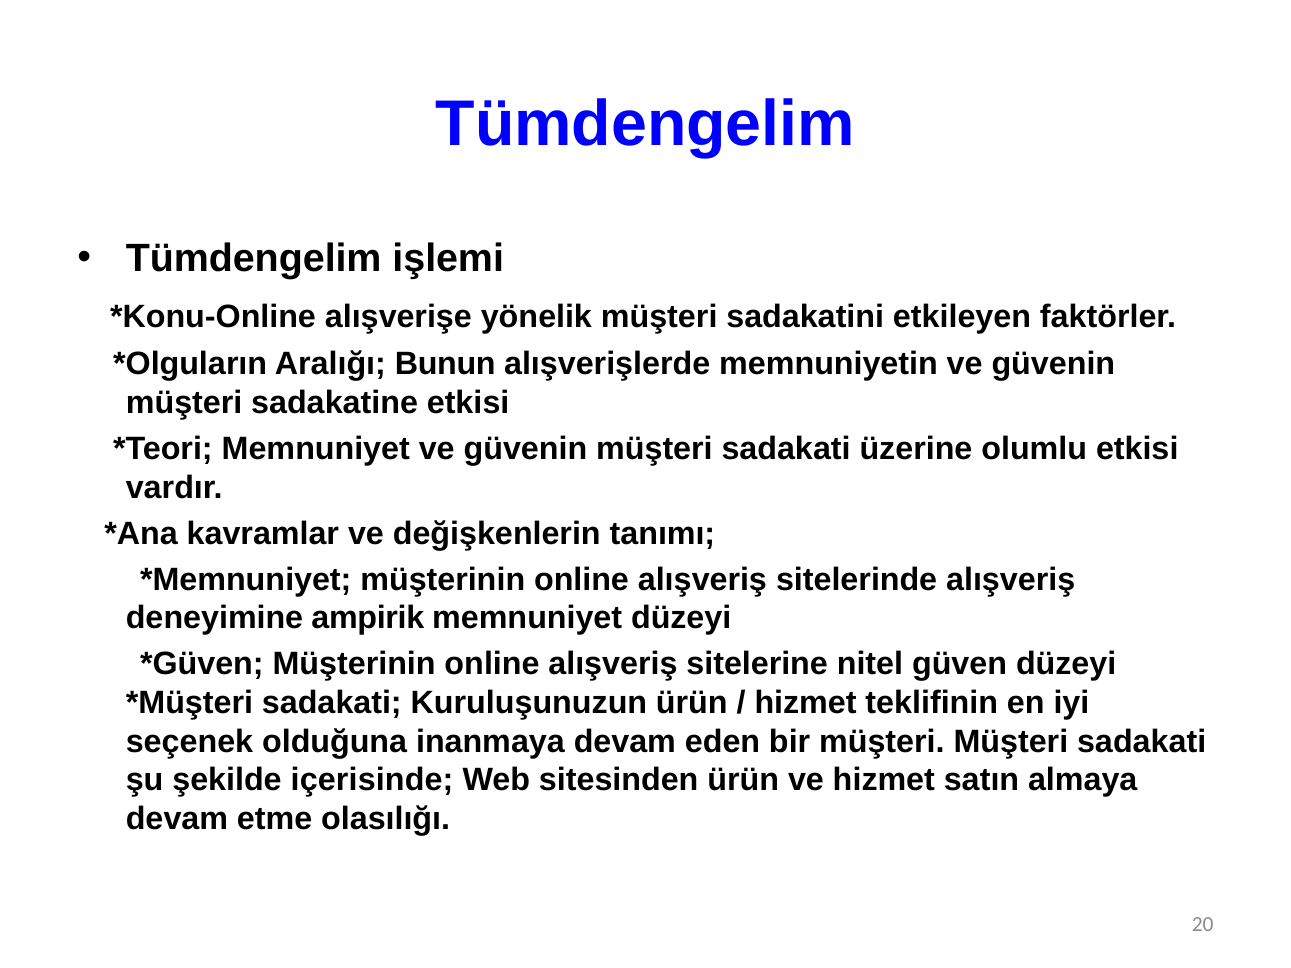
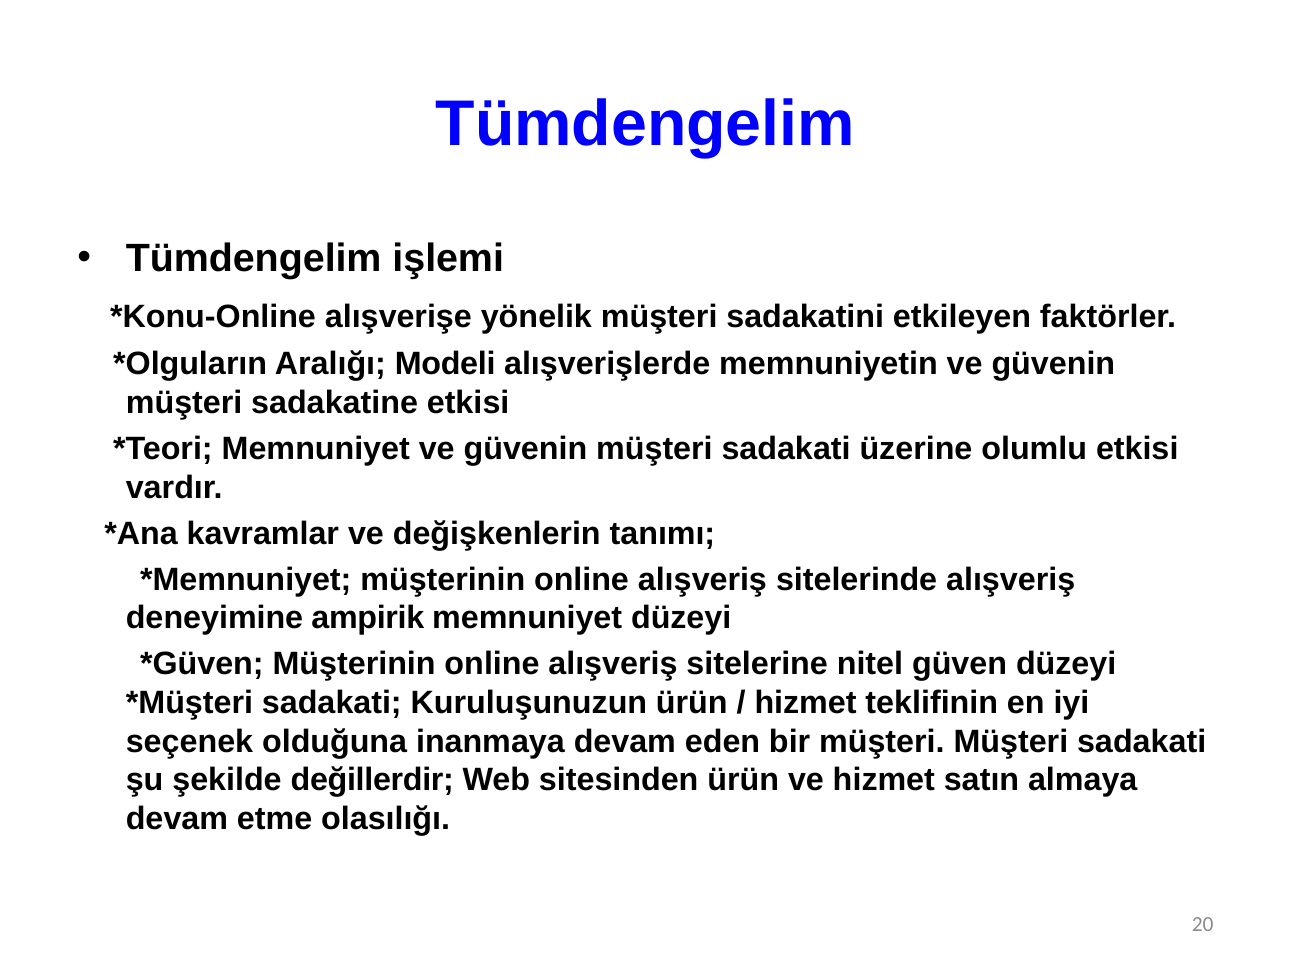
Bunun: Bunun -> Modeli
içerisinde: içerisinde -> değillerdir
